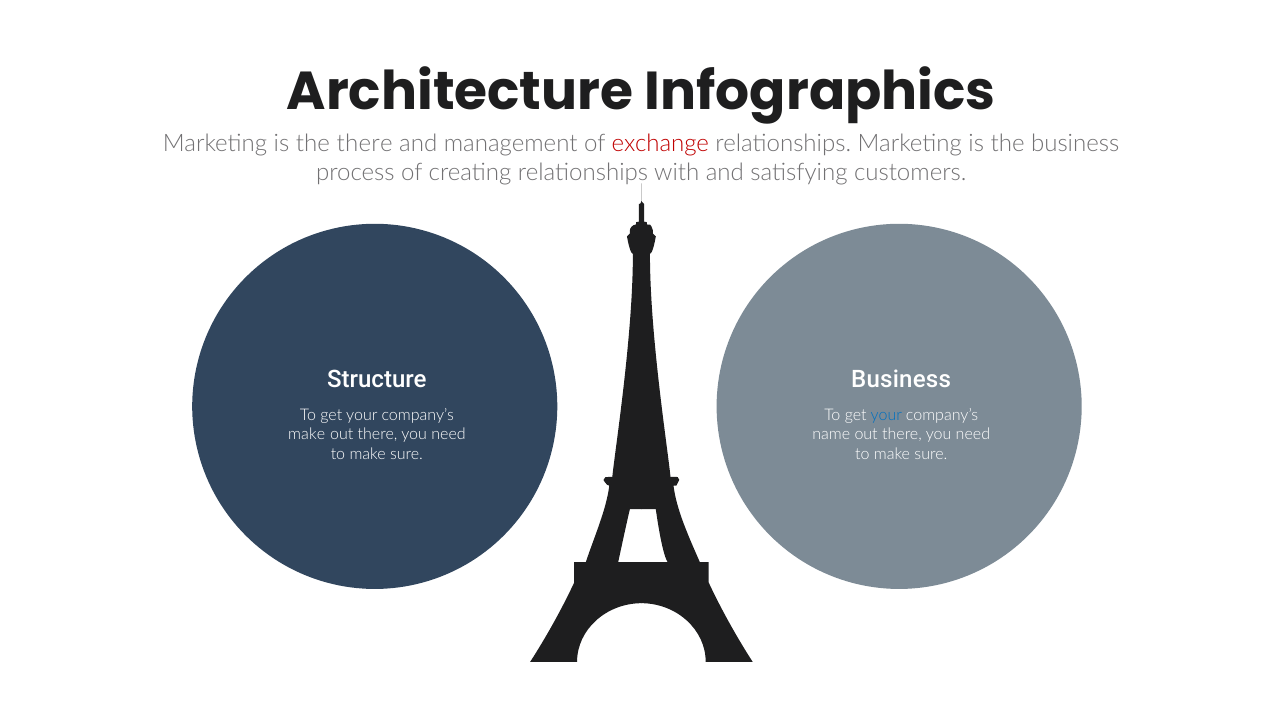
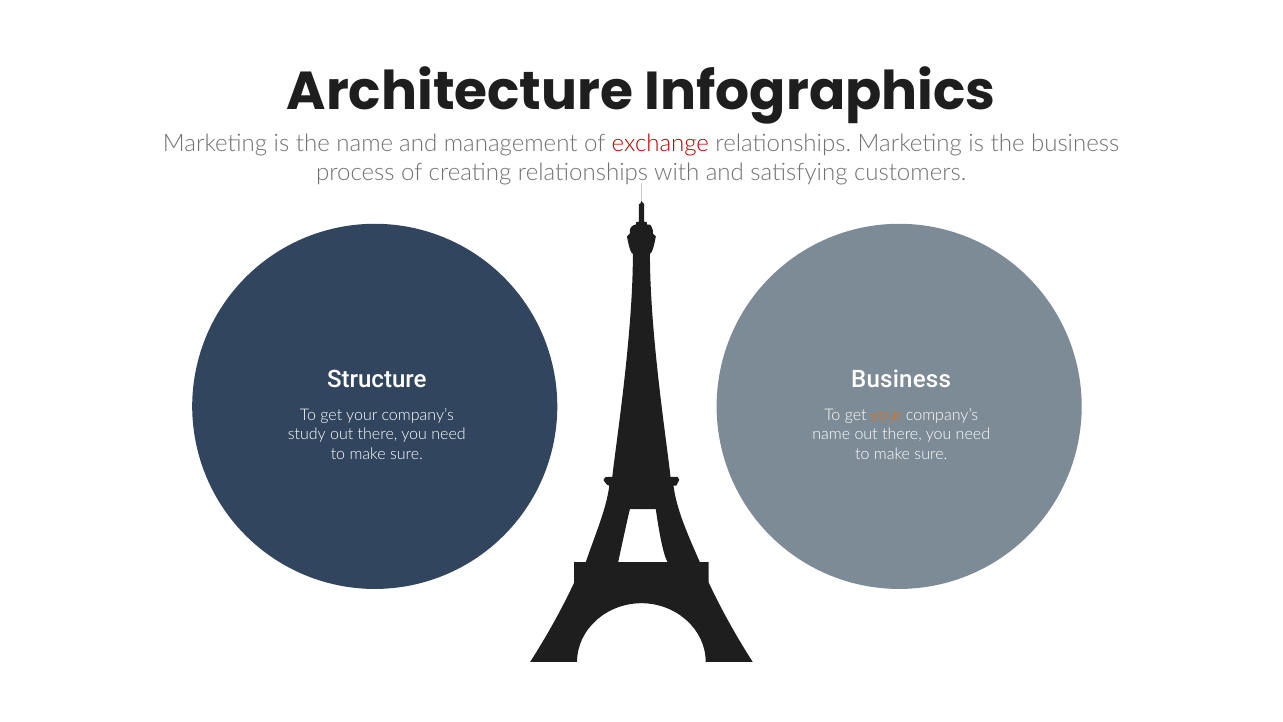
the there: there -> name
your at (886, 415) colour: blue -> orange
make at (307, 435): make -> study
